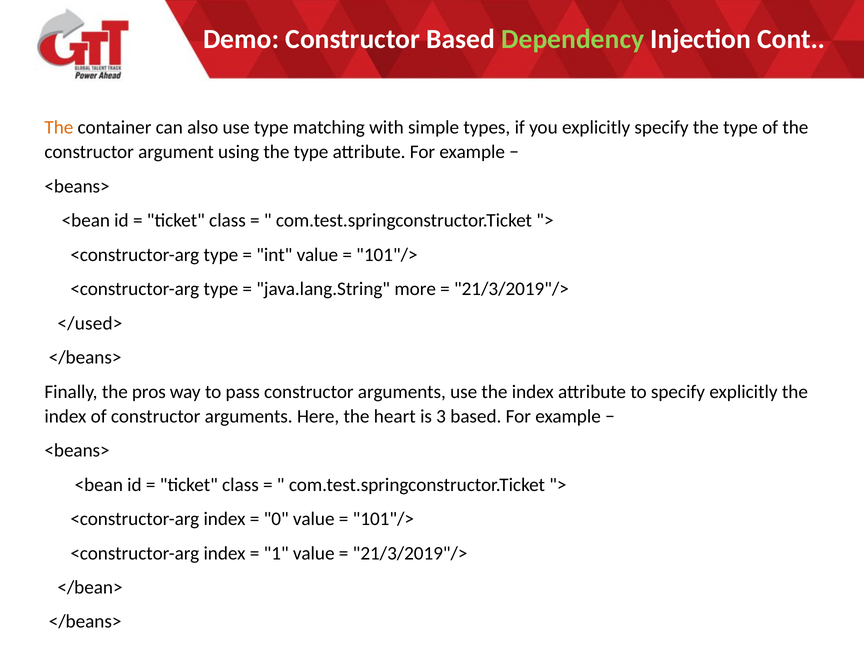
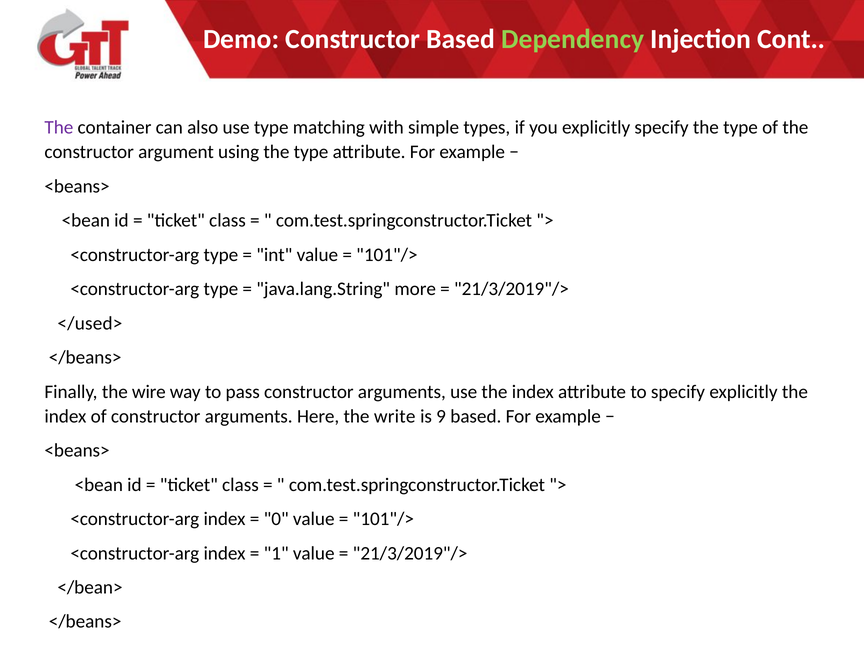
The at (59, 128) colour: orange -> purple
pros: pros -> wire
heart: heart -> write
3: 3 -> 9
